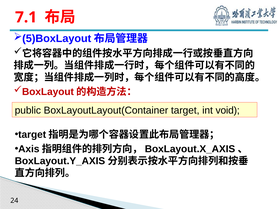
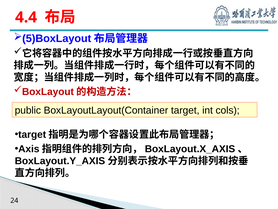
7.1: 7.1 -> 4.4
void: void -> cols
